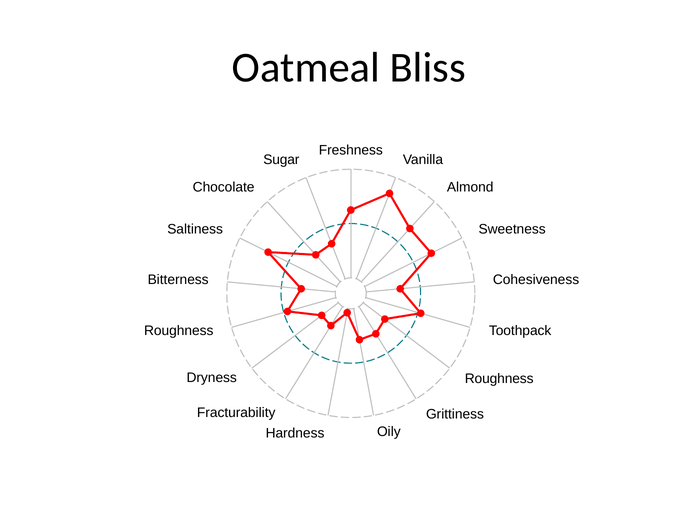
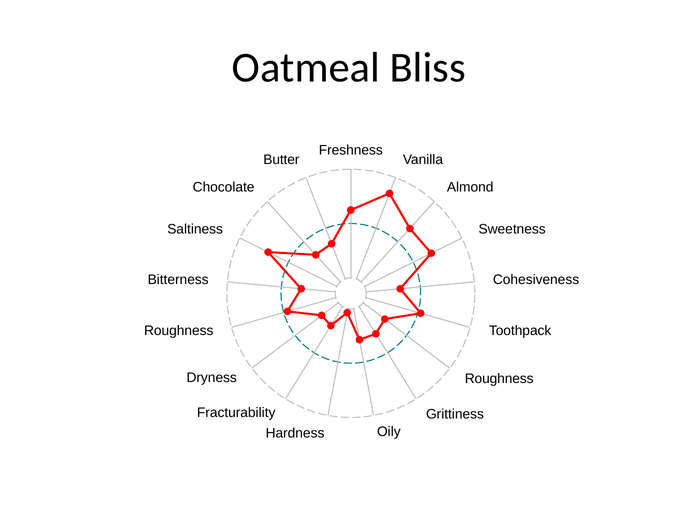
Sugar: Sugar -> Butter
